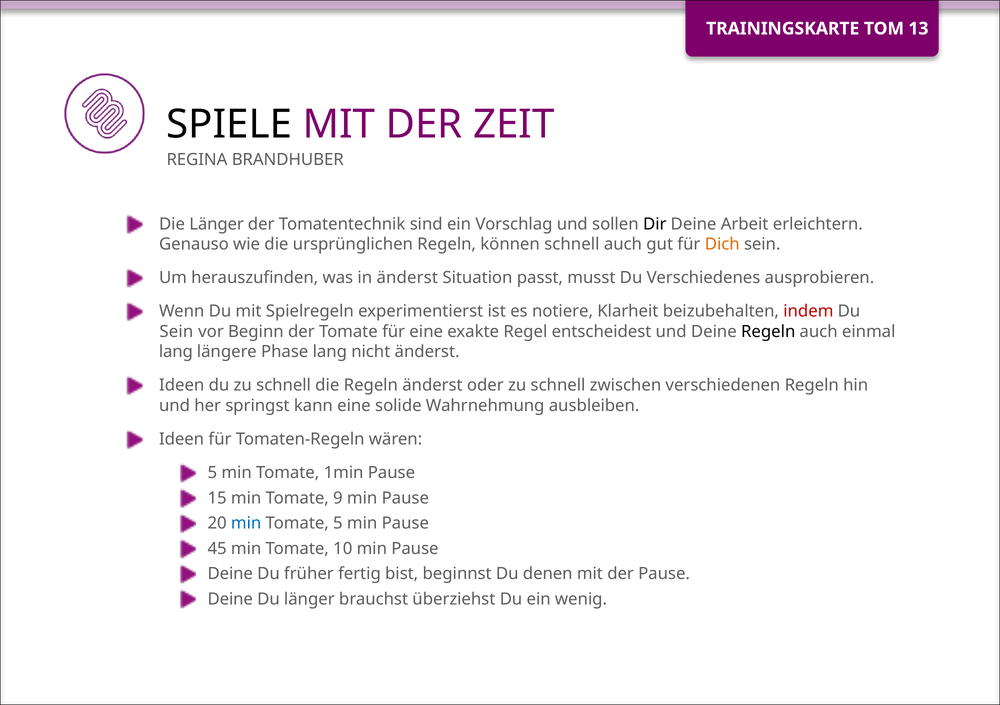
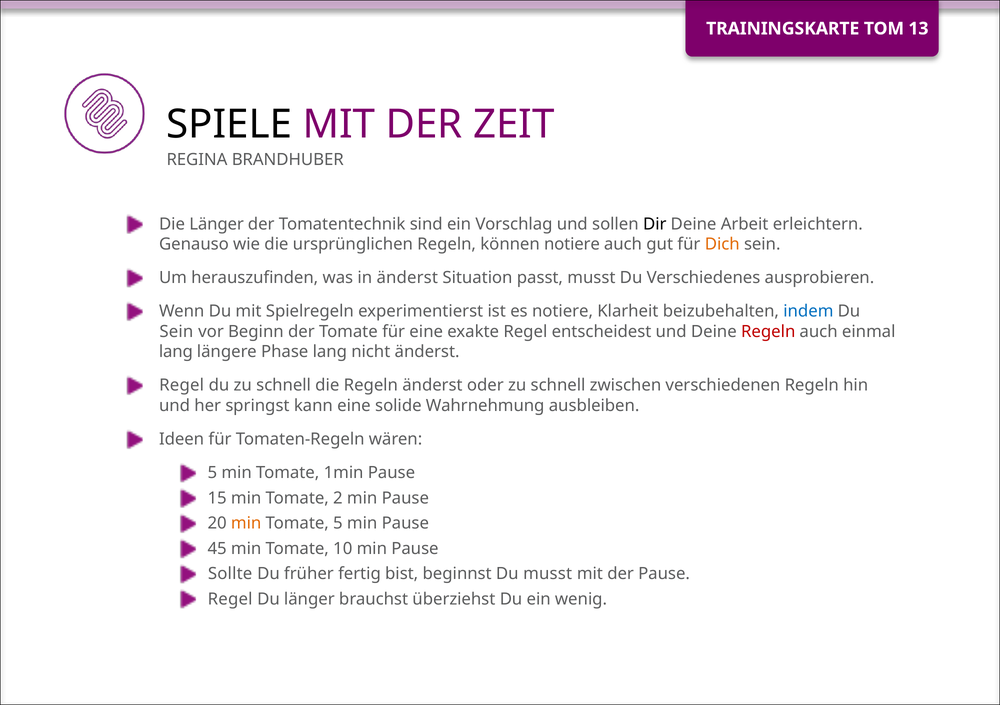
können schnell: schnell -> notiere
indem colour: red -> blue
Regeln at (768, 332) colour: black -> red
Ideen at (182, 385): Ideen -> Regel
9: 9 -> 2
min at (246, 523) colour: blue -> orange
Deine at (230, 574): Deine -> Sollte
Du denen: denen -> musst
Deine at (230, 599): Deine -> Regel
